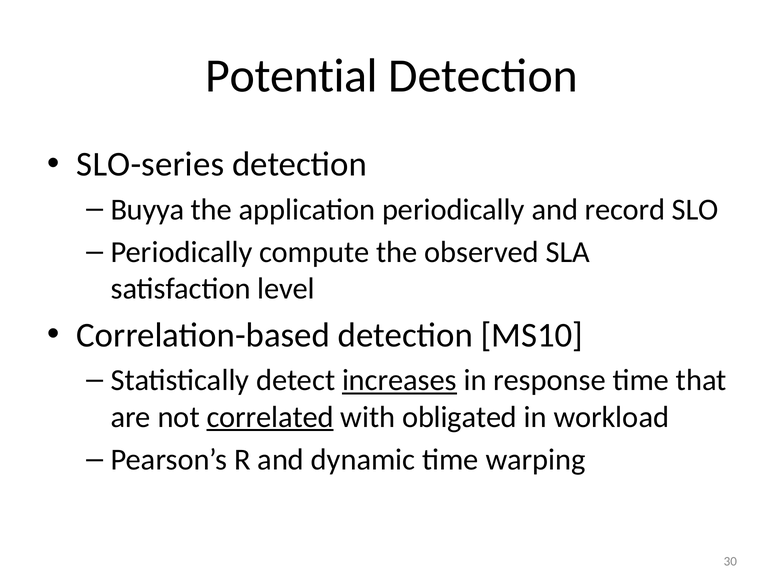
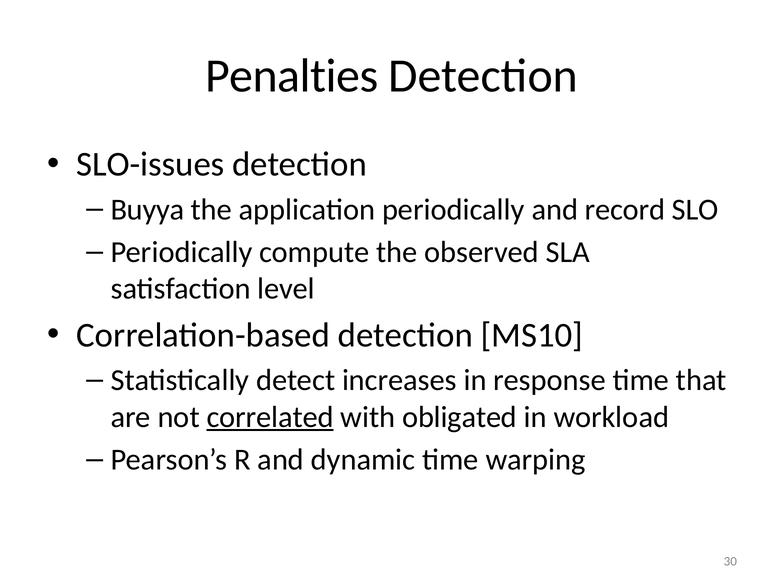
Potential: Potential -> Penalties
SLO-series: SLO-series -> SLO-issues
increases underline: present -> none
